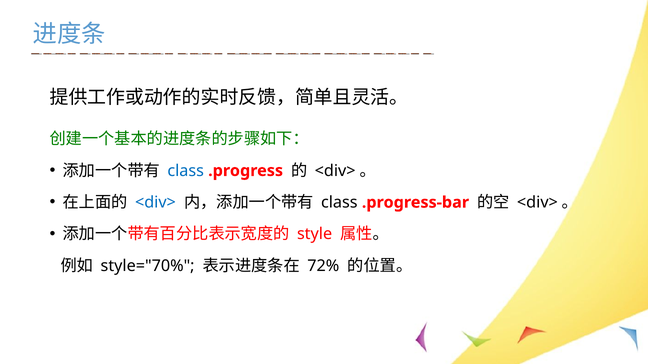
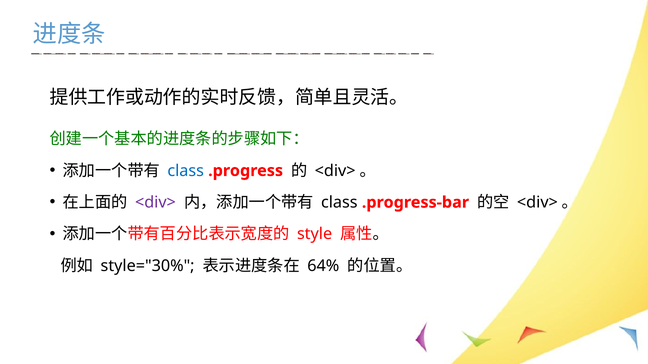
<div> at (155, 203) colour: blue -> purple
style="70%: style="70% -> style="30%
72%: 72% -> 64%
